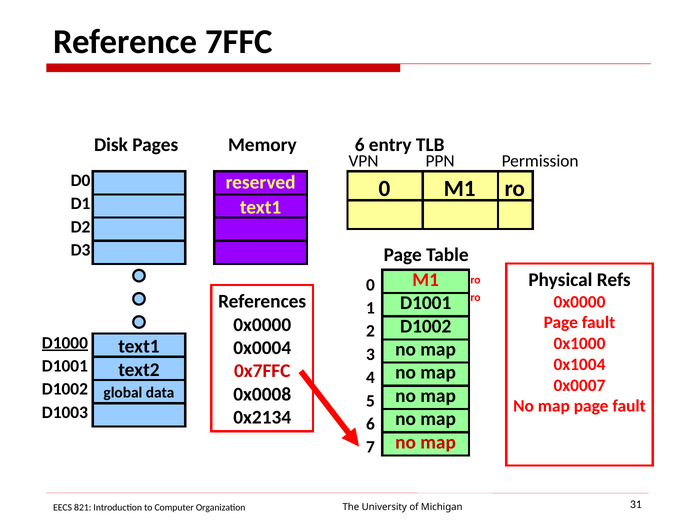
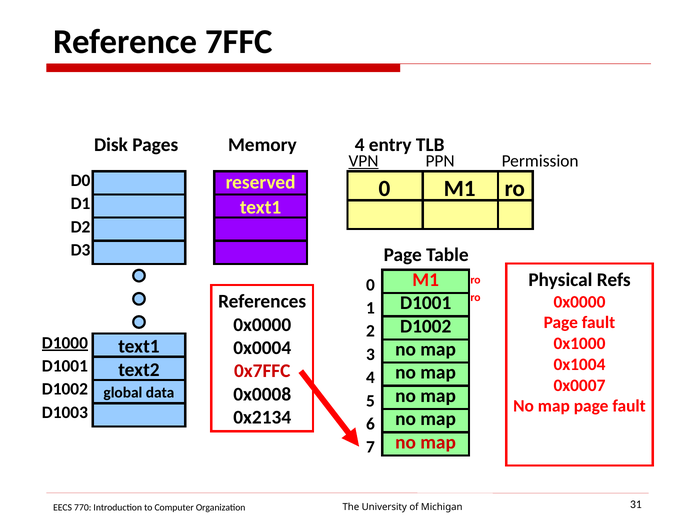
Pages 6: 6 -> 4
VPN underline: none -> present
821: 821 -> 770
